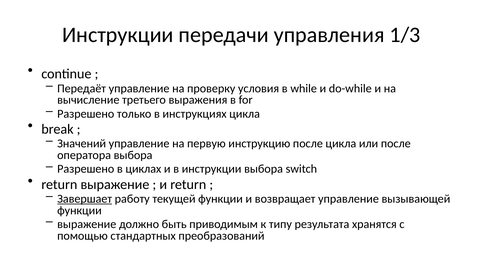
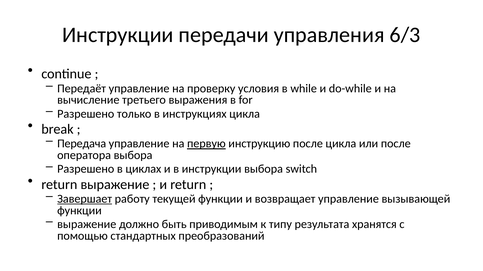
1/3: 1/3 -> 6/3
Значений: Значений -> Передача
первую underline: none -> present
